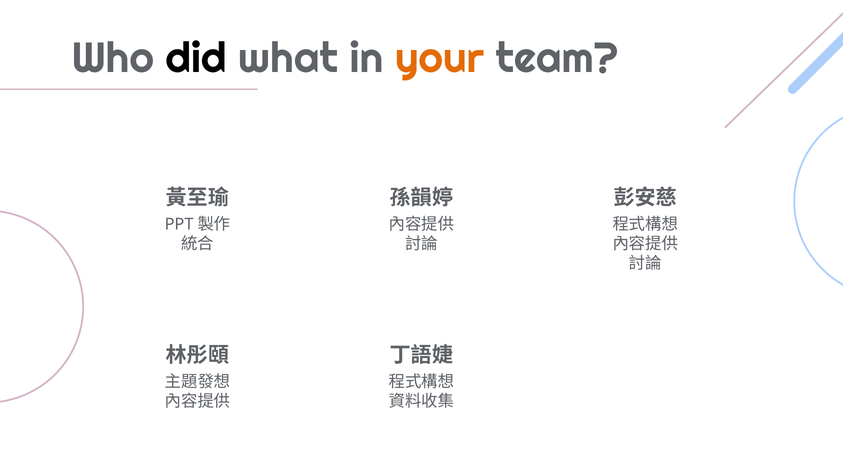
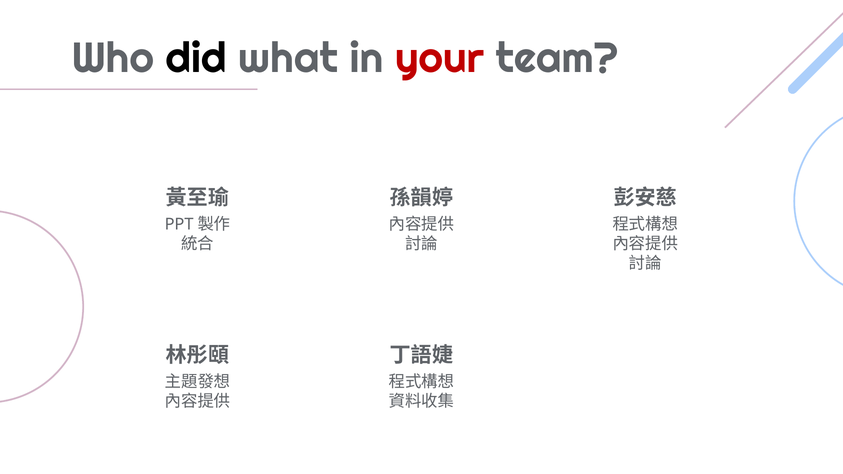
your colour: orange -> red
